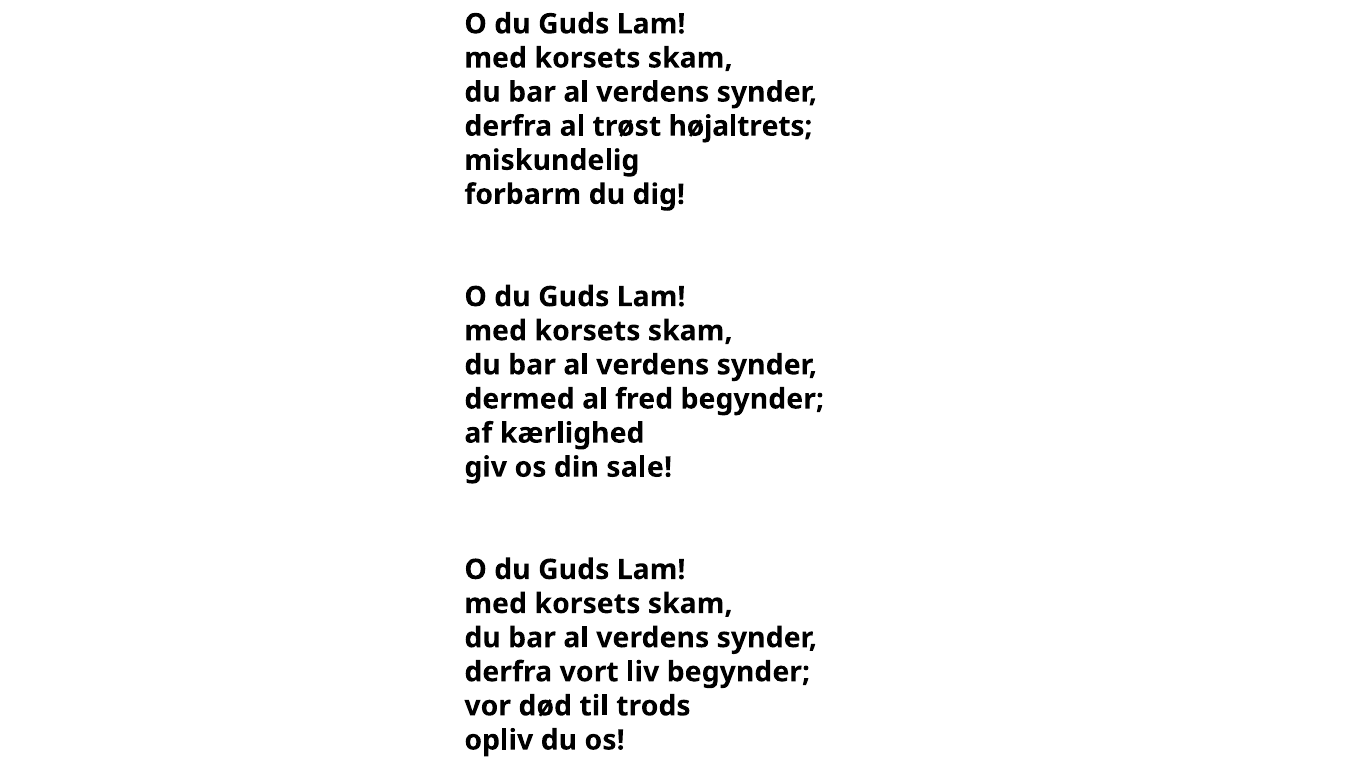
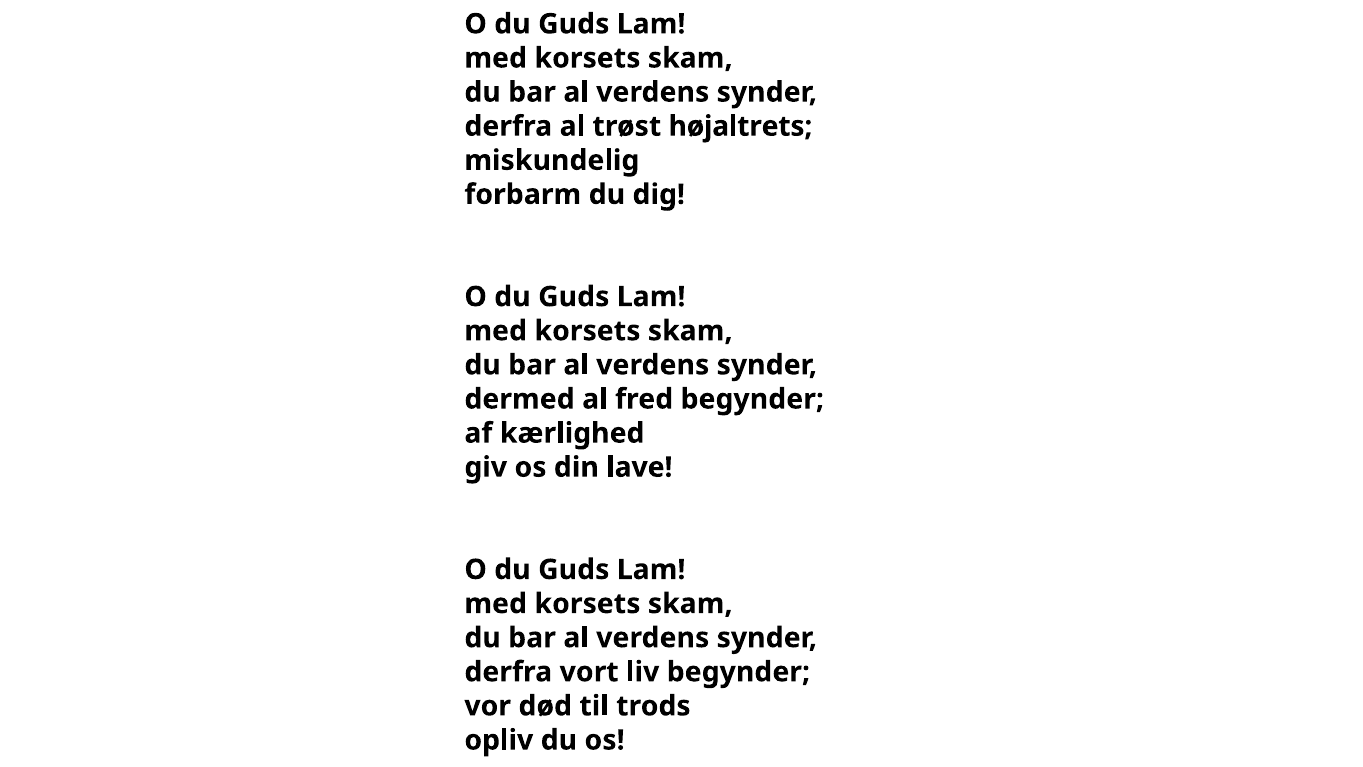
sale: sale -> lave
